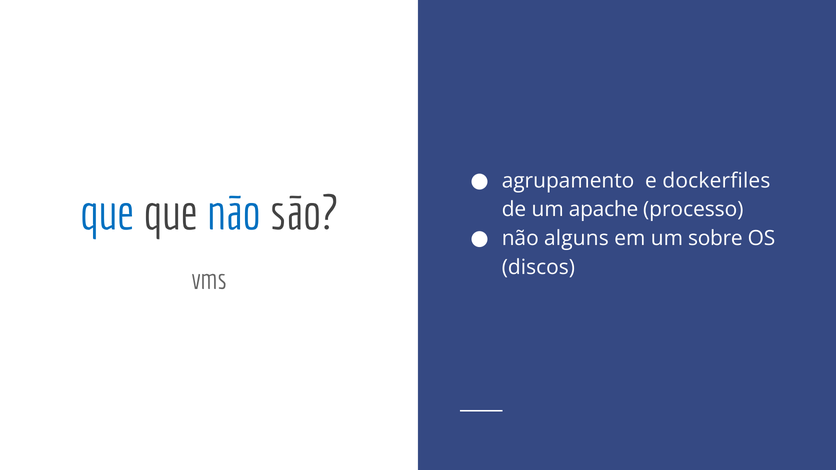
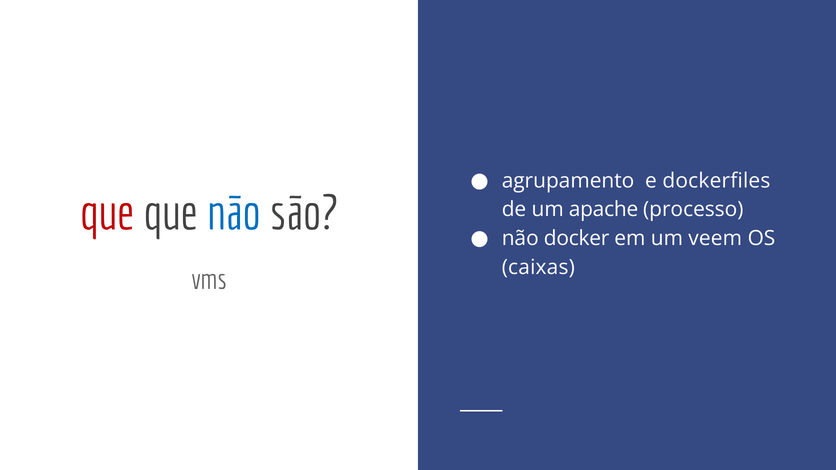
que at (107, 214) colour: blue -> red
alguns: alguns -> docker
sobre: sobre -> veem
discos: discos -> caixas
